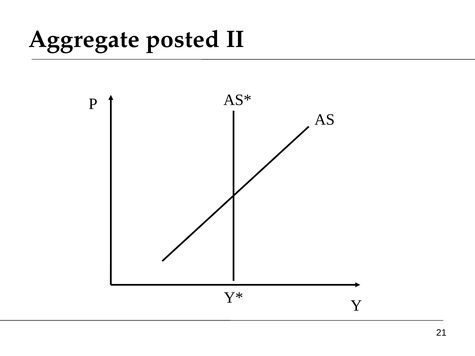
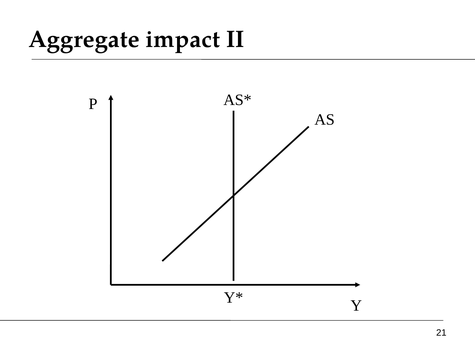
posted: posted -> impact
